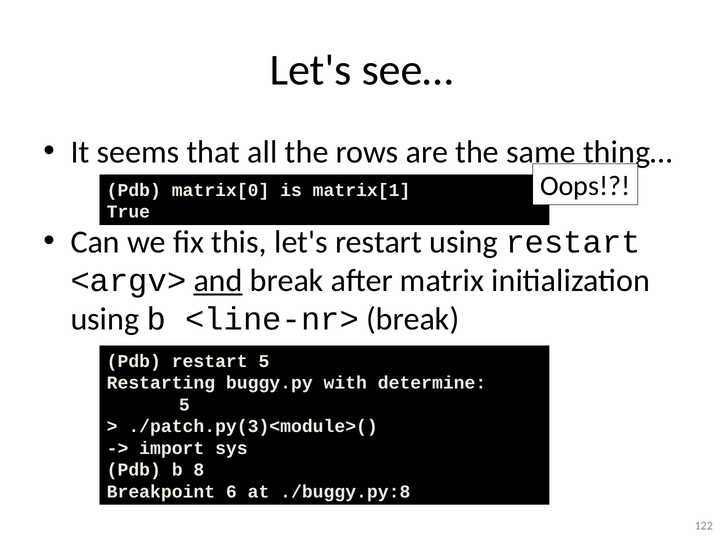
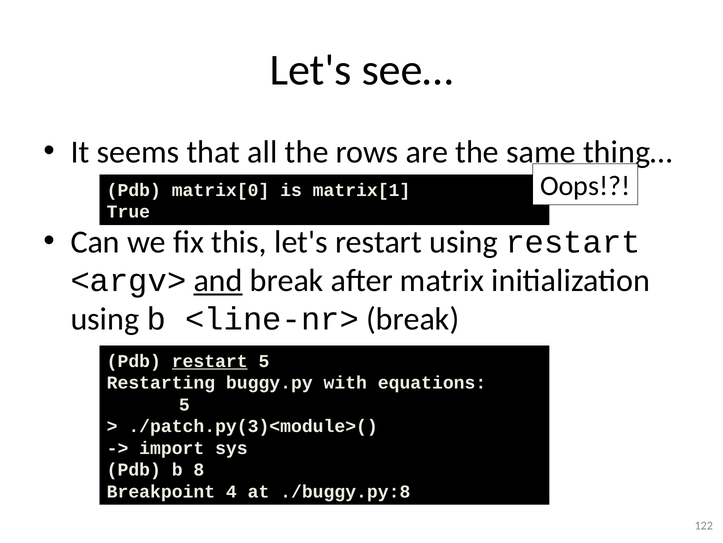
restart at (210, 361) underline: none -> present
determine: determine -> equations
6: 6 -> 4
